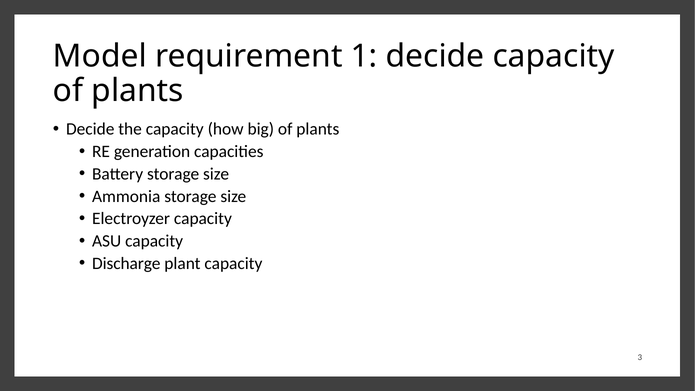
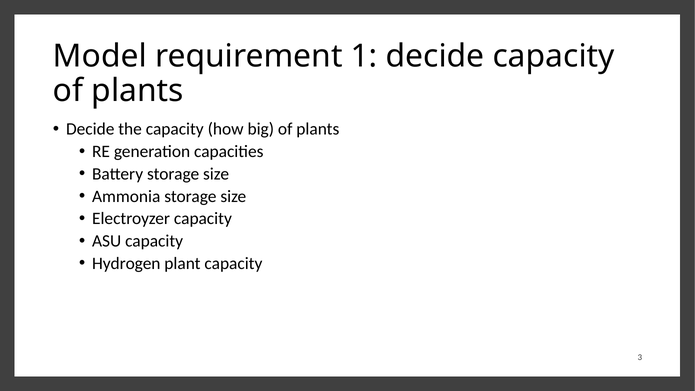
Discharge: Discharge -> Hydrogen
